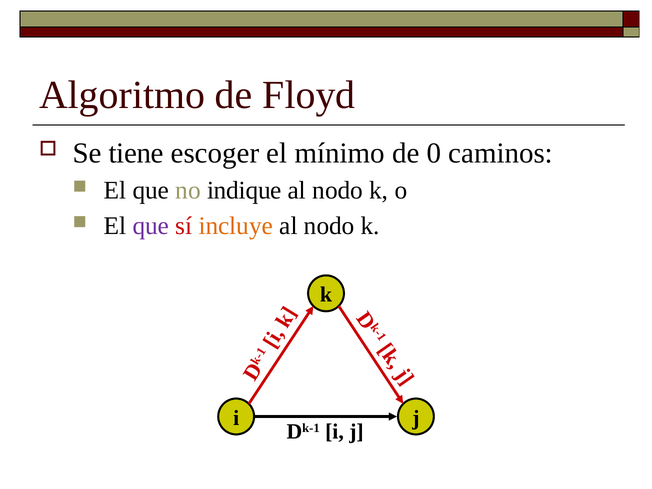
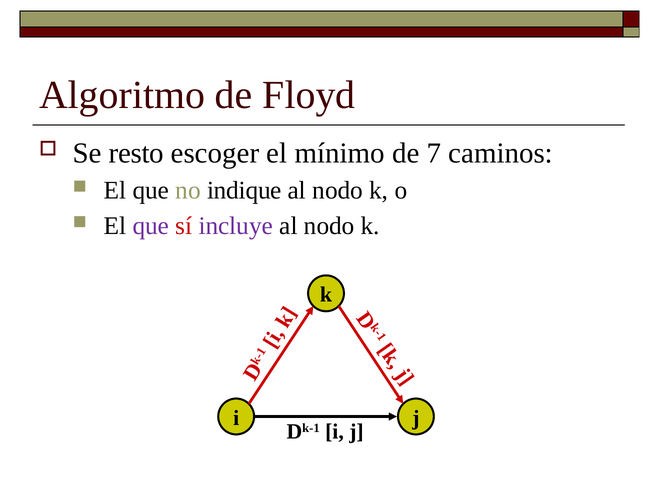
tiene: tiene -> resto
0: 0 -> 7
incluye colour: orange -> purple
